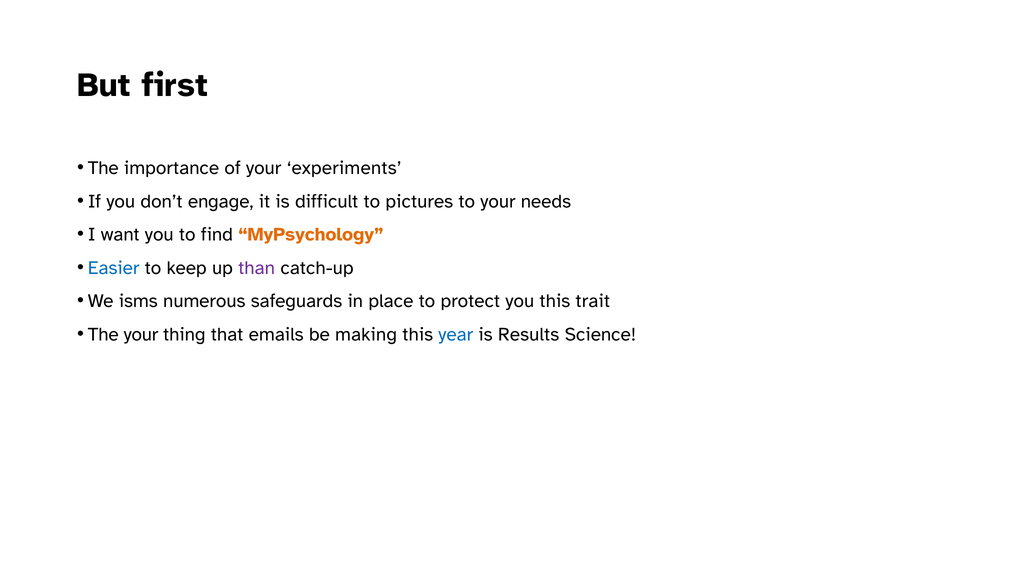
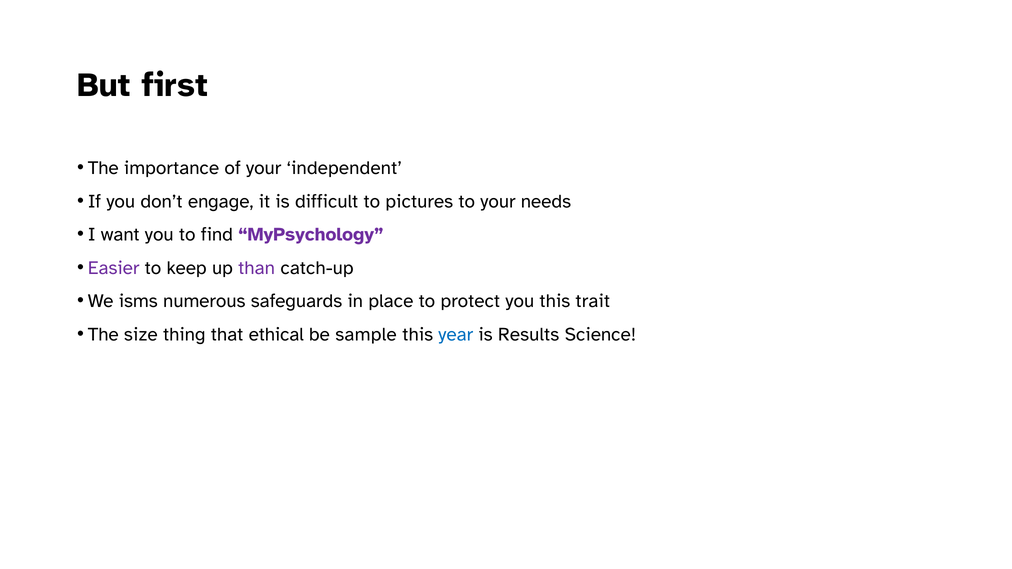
experiments: experiments -> independent
MyPsychology colour: orange -> purple
Easier colour: blue -> purple
The your: your -> size
emails: emails -> ethical
making: making -> sample
